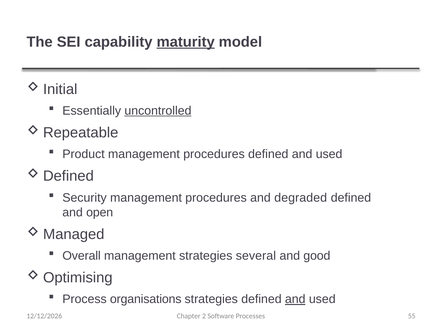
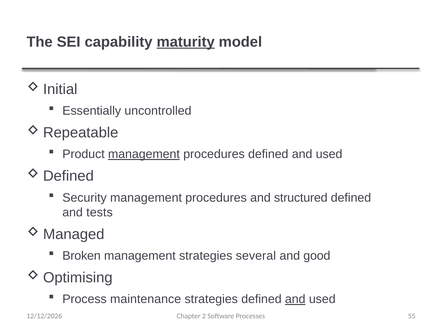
uncontrolled underline: present -> none
management at (144, 154) underline: none -> present
degraded: degraded -> structured
open: open -> tests
Overall: Overall -> Broken
organisations: organisations -> maintenance
